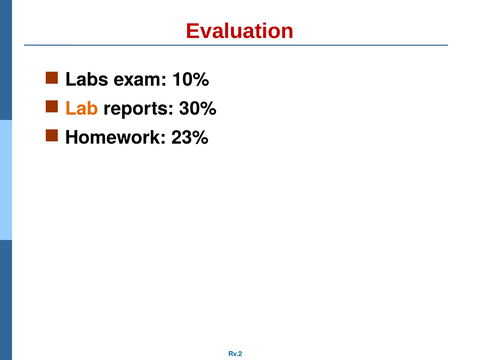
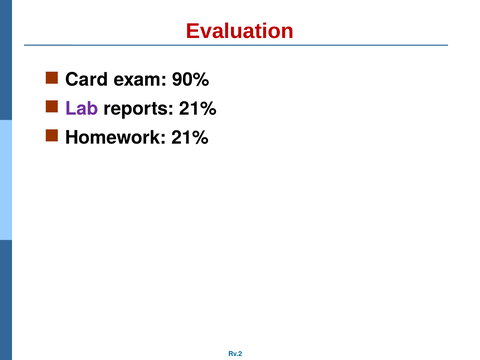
Labs: Labs -> Card
10%: 10% -> 90%
Lab colour: orange -> purple
reports 30%: 30% -> 21%
Homework 23%: 23% -> 21%
